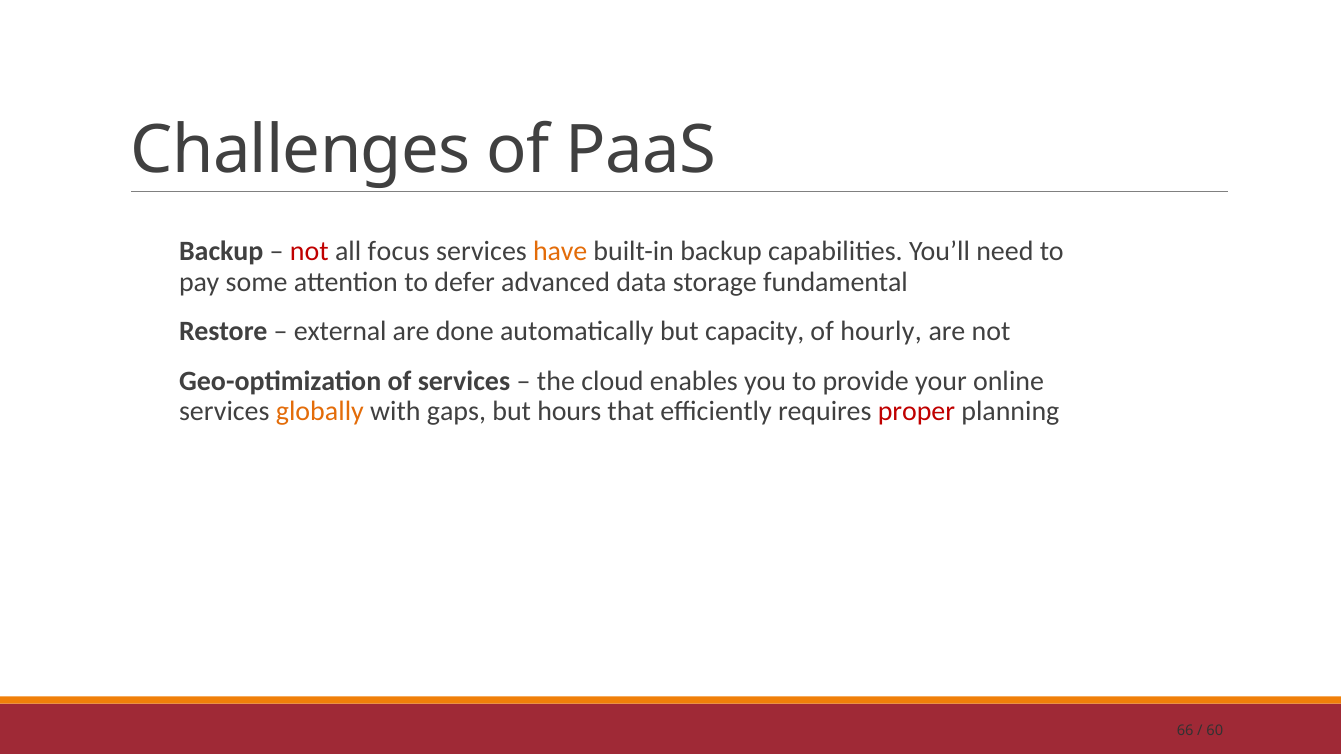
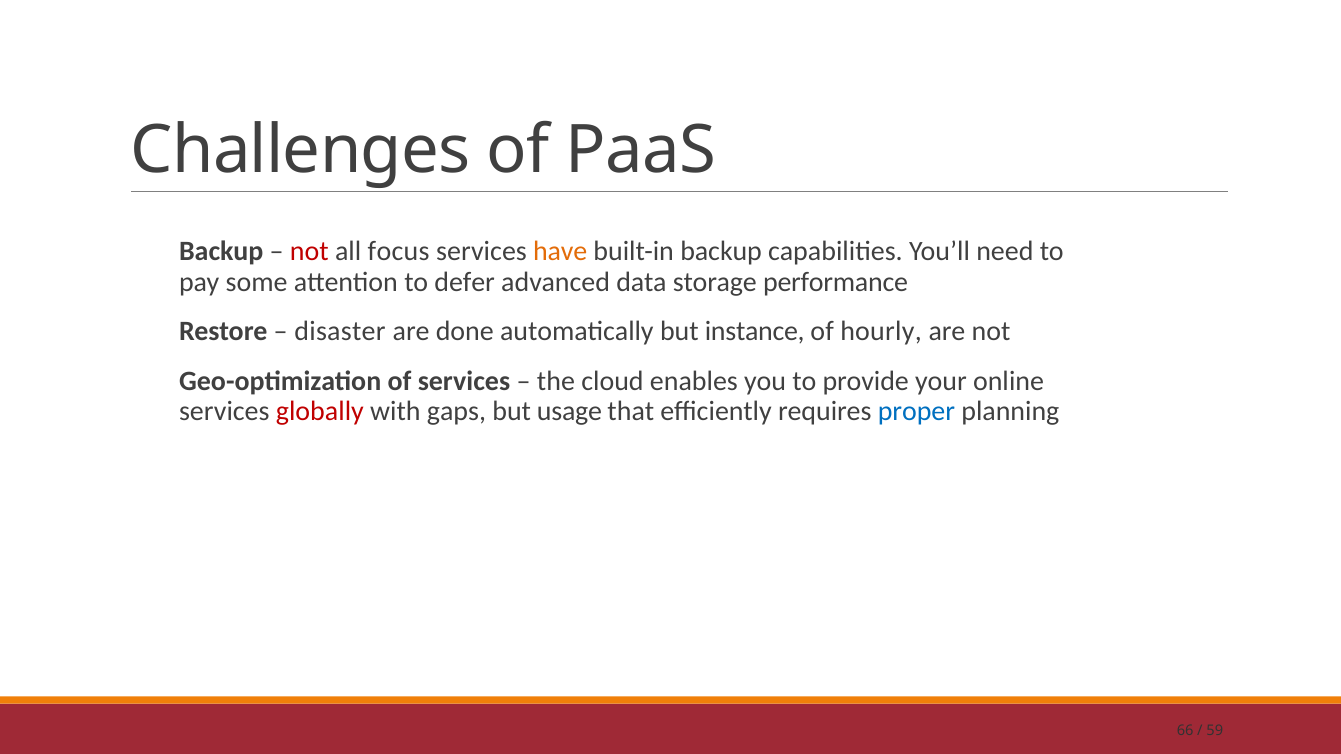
fundamental: fundamental -> performance
external: external -> disaster
capacity: capacity -> instance
globally colour: orange -> red
hours: hours -> usage
proper colour: red -> blue
60: 60 -> 59
